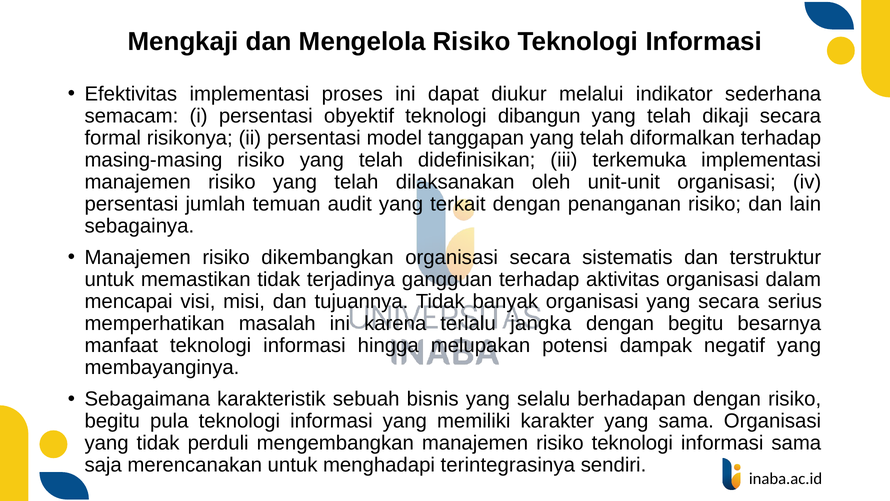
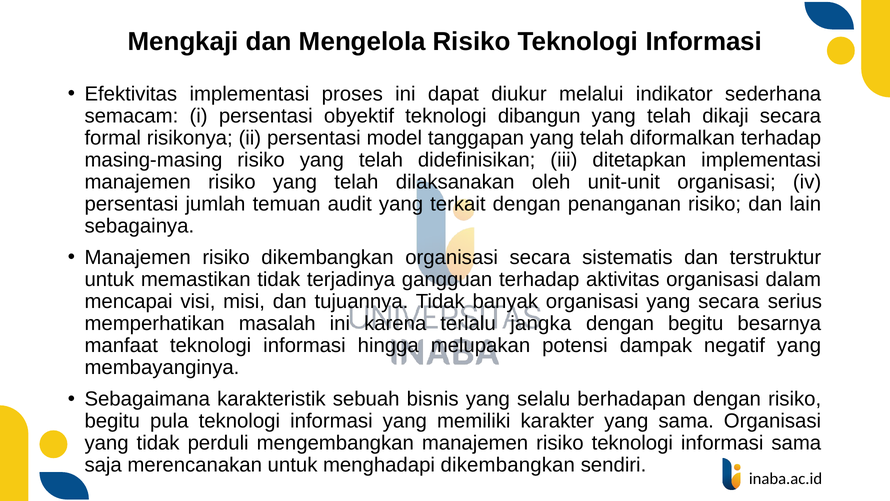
terkemuka: terkemuka -> ditetapkan
menghadapi terintegrasinya: terintegrasinya -> dikembangkan
